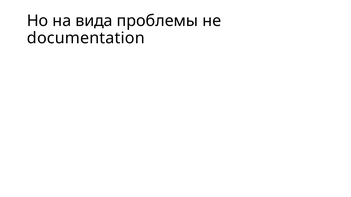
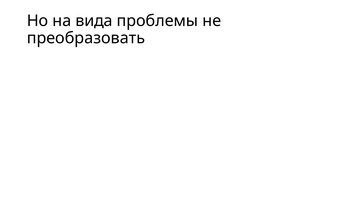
documentation: documentation -> преобразовать
